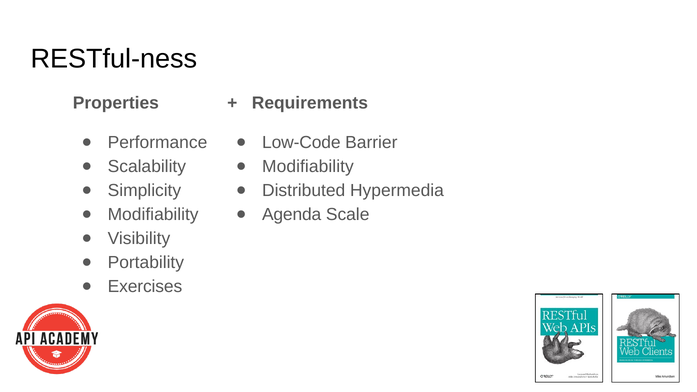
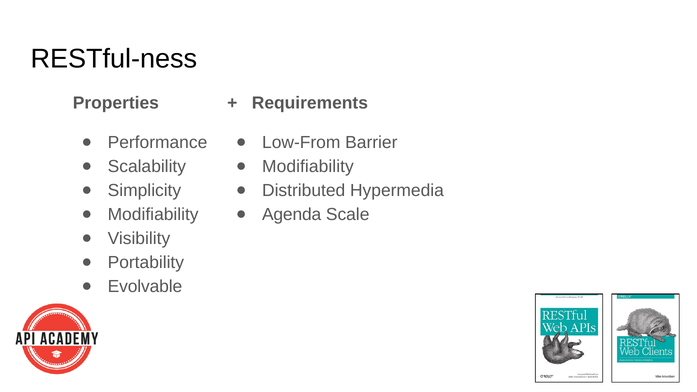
Low-Code: Low-Code -> Low-From
Exercises: Exercises -> Evolvable
